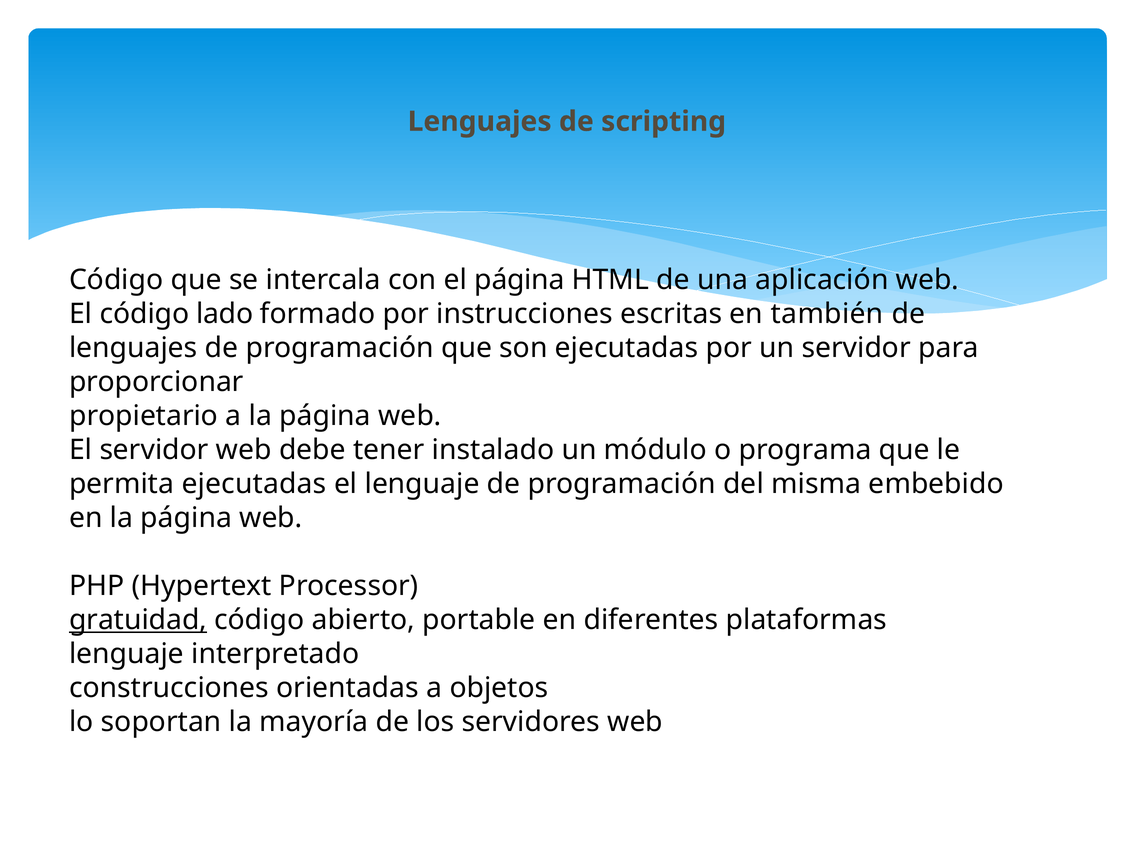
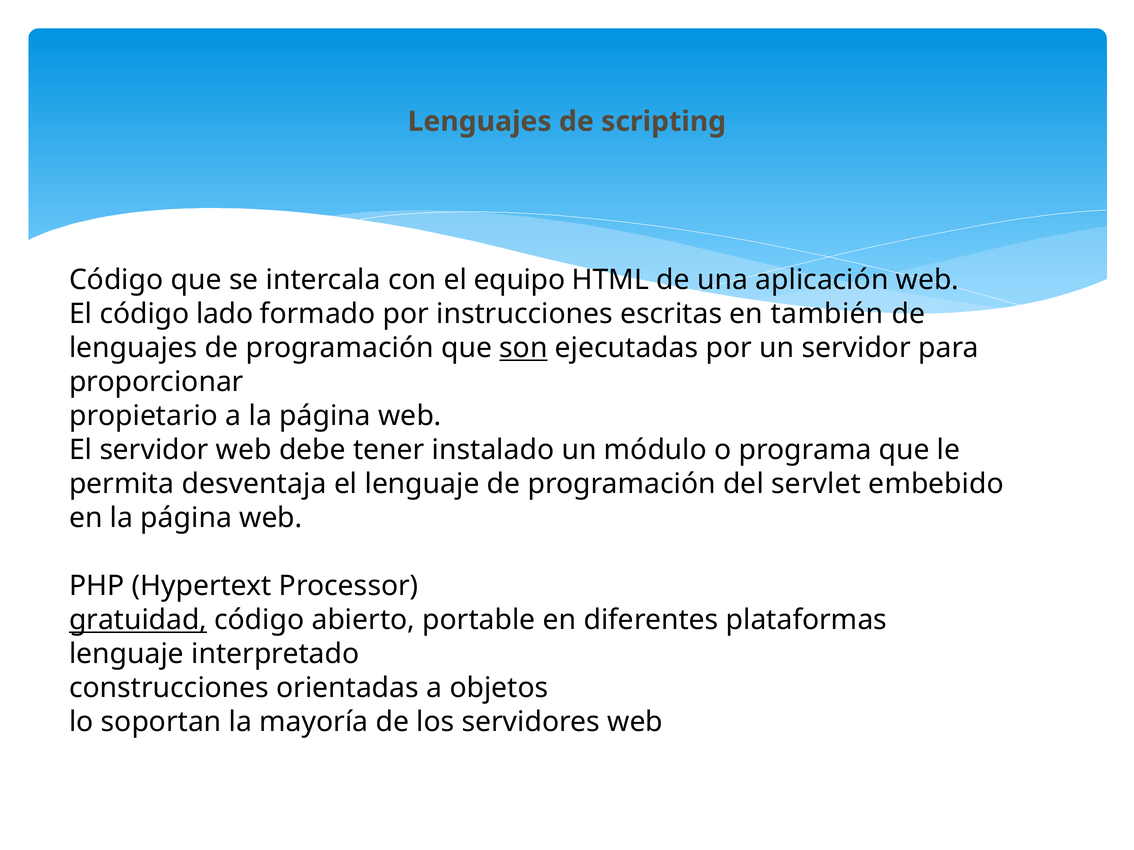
el página: página -> equipo
son underline: none -> present
permita ejecutadas: ejecutadas -> desventaja
misma: misma -> servlet
